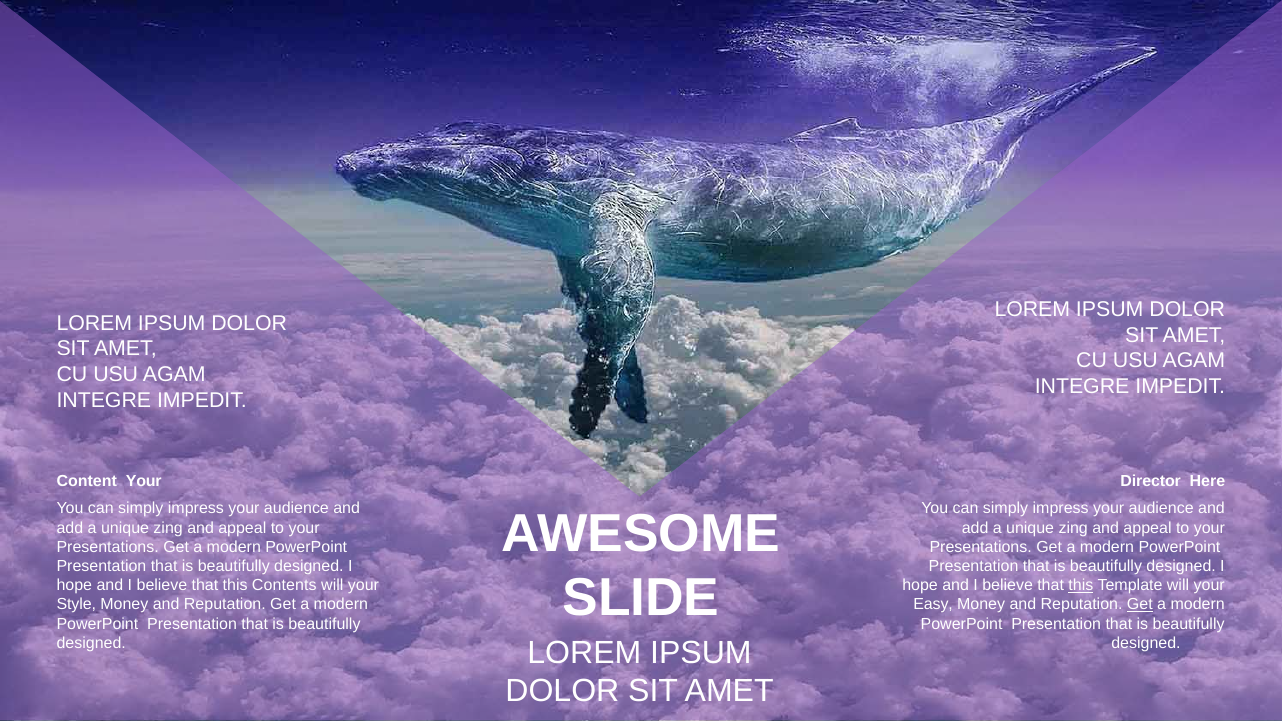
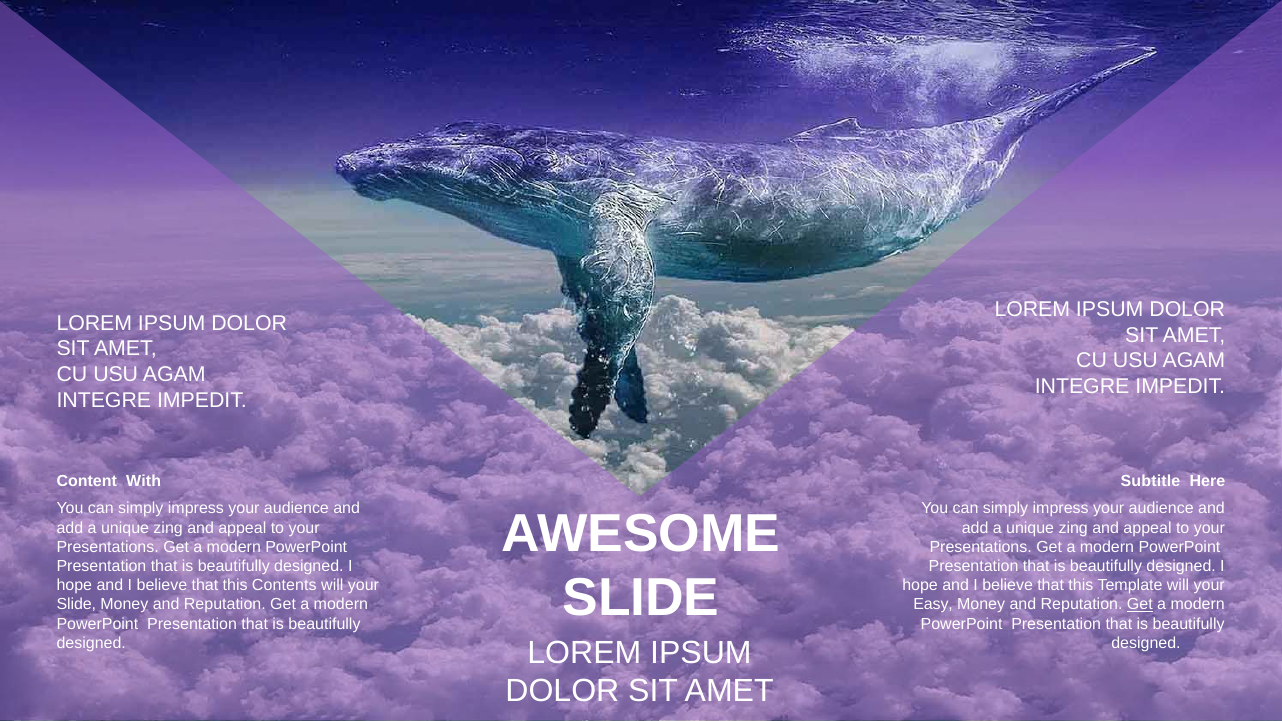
Content Your: Your -> With
Director: Director -> Subtitle
this at (1081, 586) underline: present -> none
Style at (76, 605): Style -> Slide
